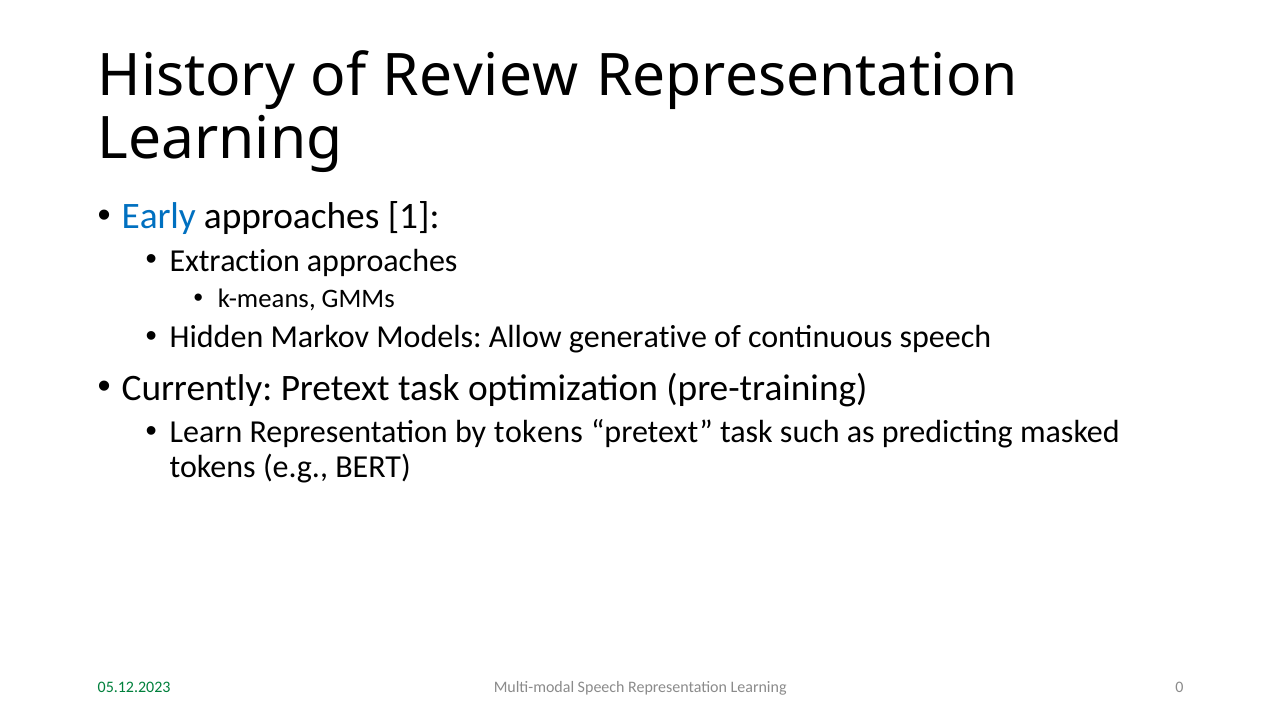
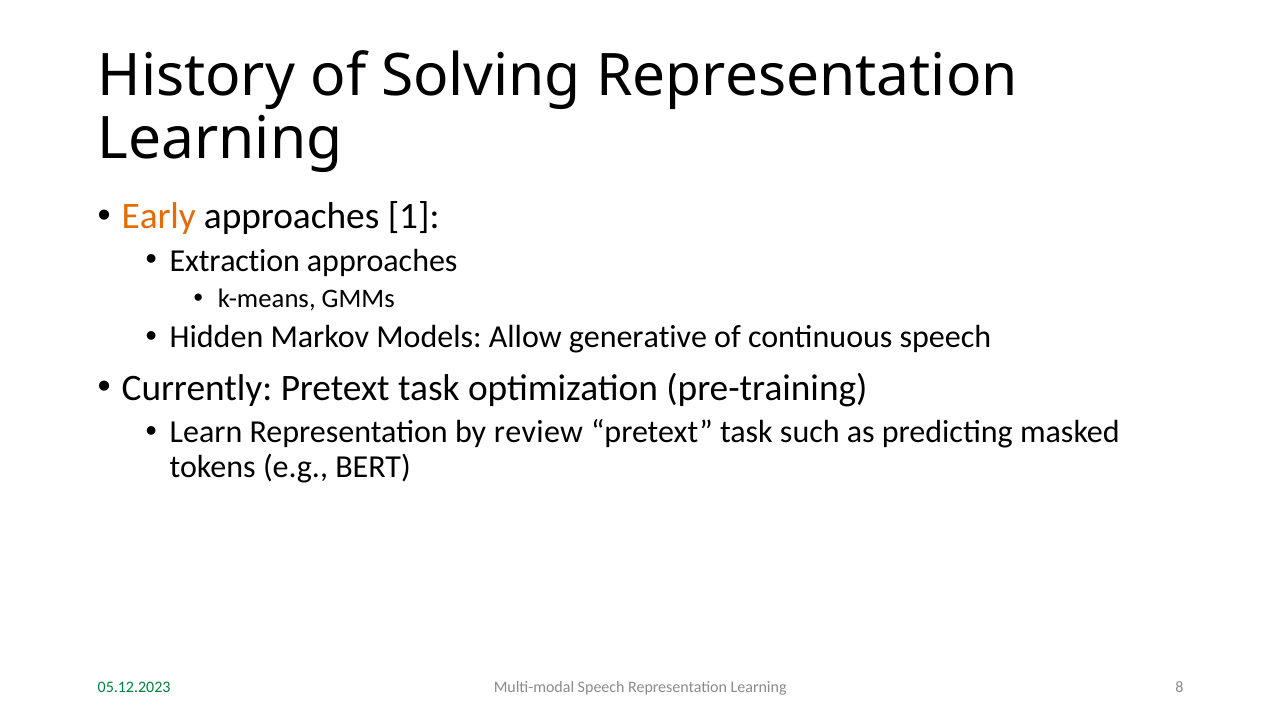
Review: Review -> Solving
Early colour: blue -> orange
by tokens: tokens -> review
0: 0 -> 8
